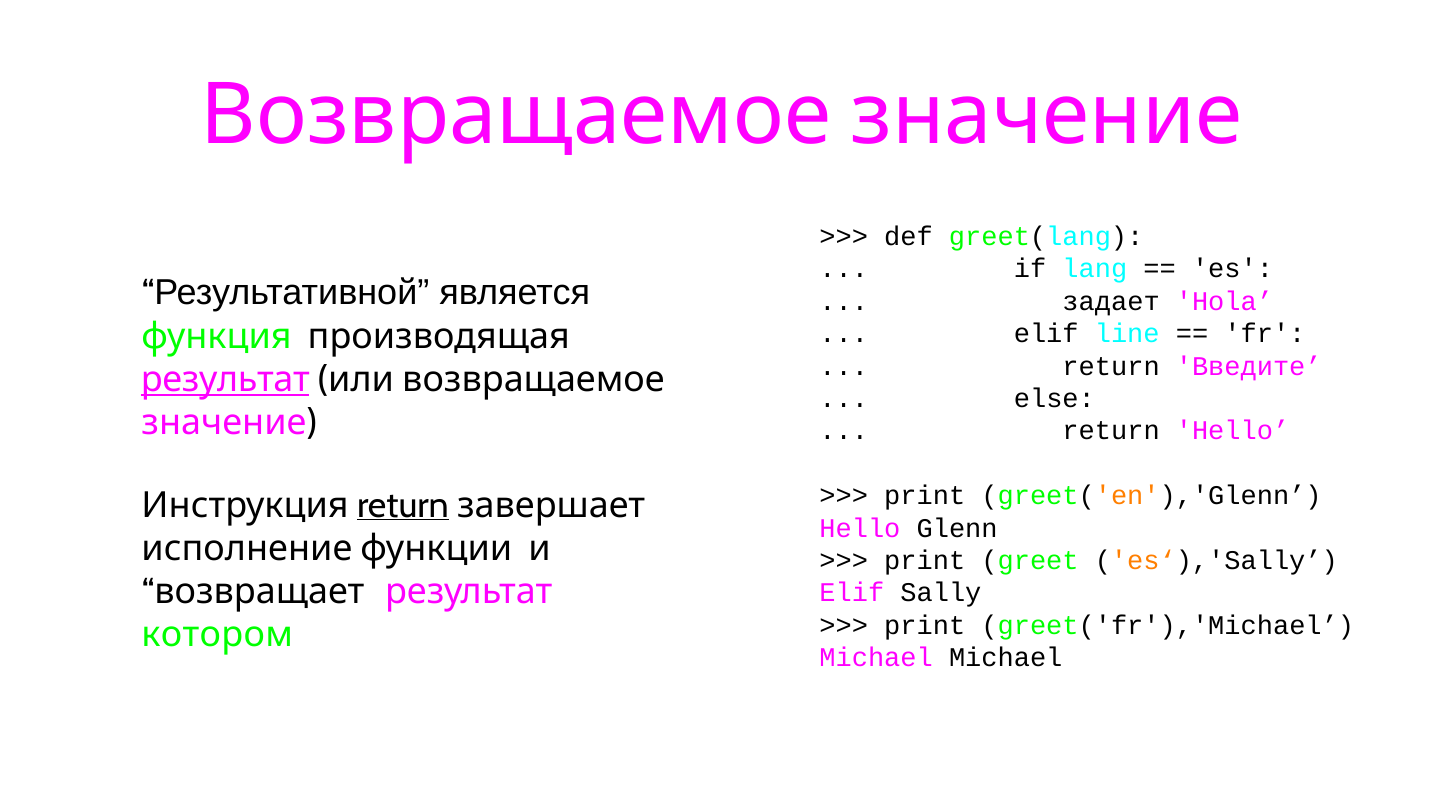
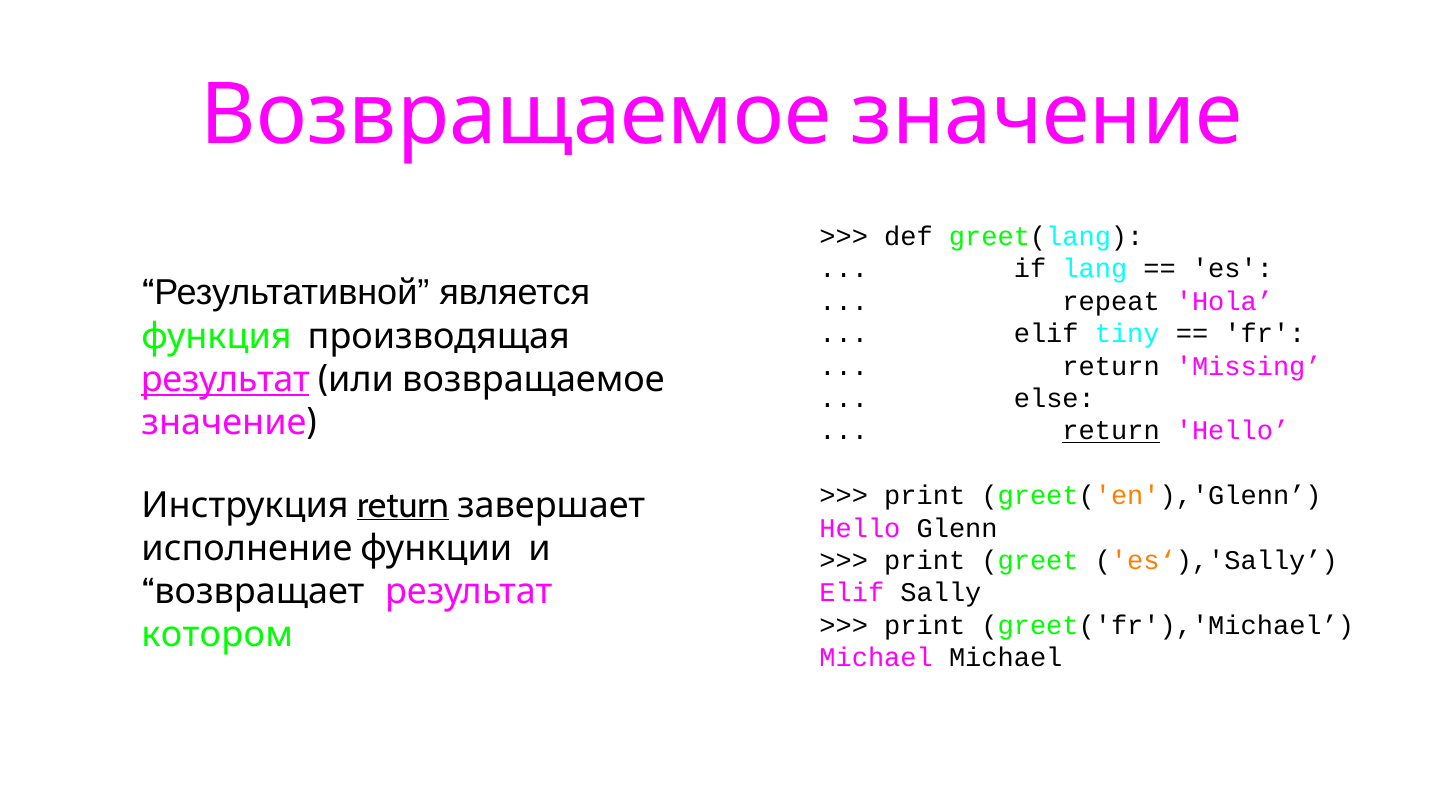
задает: задает -> repeat
line: line -> tiny
Введите: Введите -> Missing
return at (1111, 431) underline: none -> present
